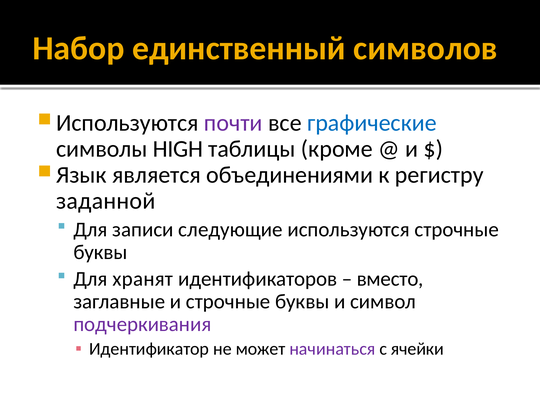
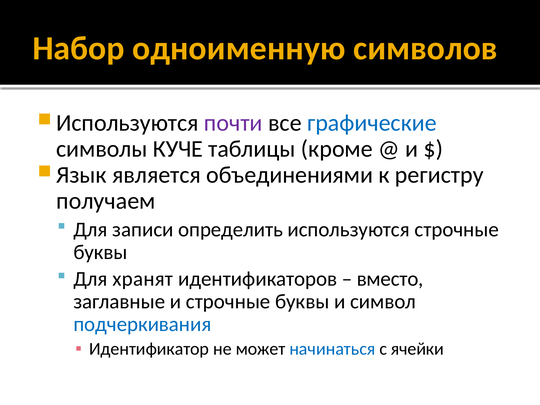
единственный: единственный -> одноименную
HIGH: HIGH -> КУЧЕ
заданной: заданной -> получаем
следующие: следующие -> определить
подчеркивания colour: purple -> blue
начинаться colour: purple -> blue
